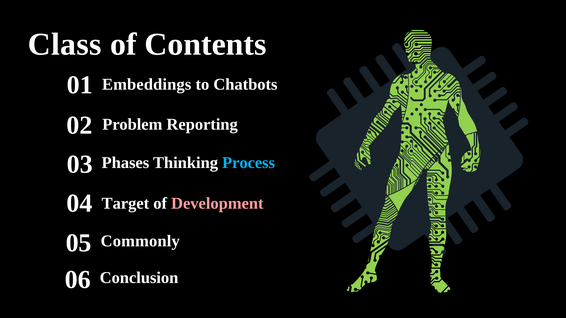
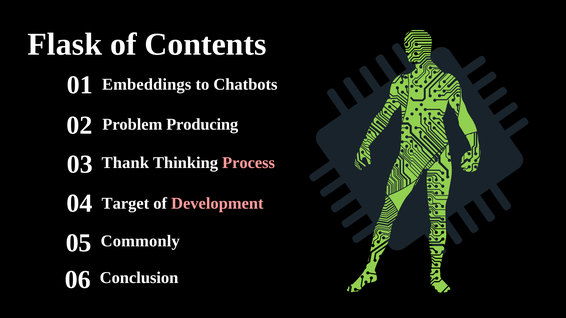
Class: Class -> Flask
Reporting: Reporting -> Producing
Phases: Phases -> Thank
Process colour: light blue -> pink
